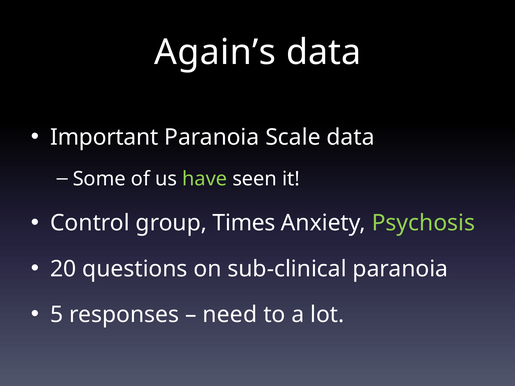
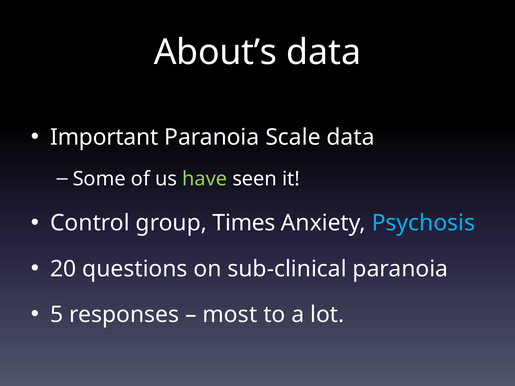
Again’s: Again’s -> About’s
Psychosis colour: light green -> light blue
need: need -> most
